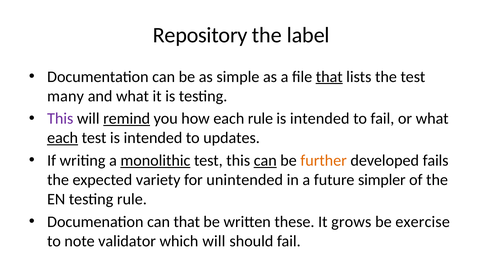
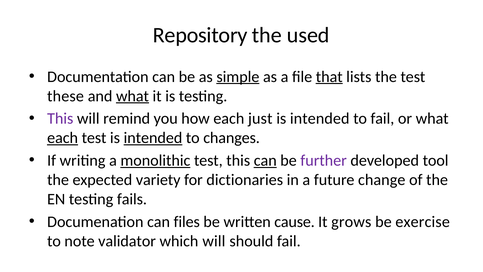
label: label -> used
simple underline: none -> present
many: many -> these
what at (132, 96) underline: none -> present
remind underline: present -> none
each rule: rule -> just
intended at (153, 138) underline: none -> present
updates: updates -> changes
further colour: orange -> purple
fails: fails -> tool
unintended: unintended -> dictionaries
simpler: simpler -> change
testing rule: rule -> fails
can that: that -> files
these: these -> cause
